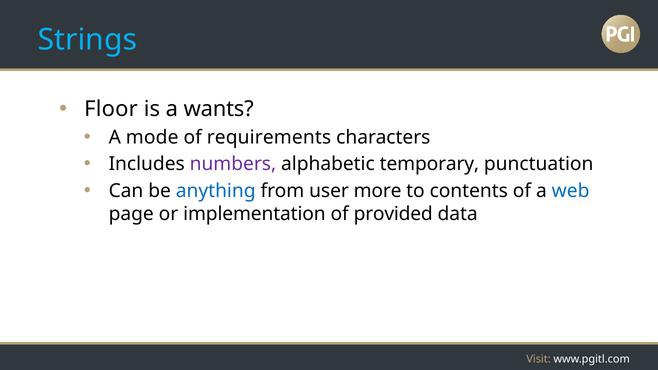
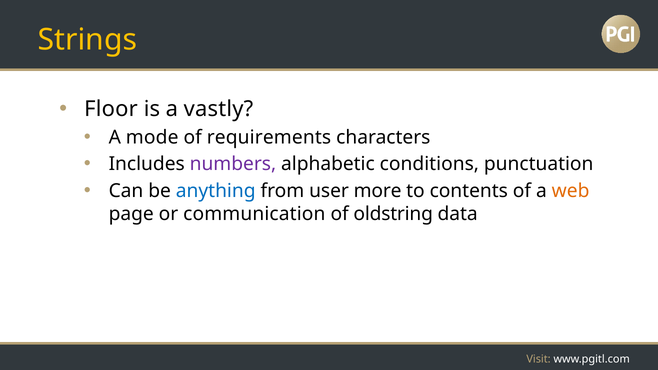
Strings colour: light blue -> yellow
wants: wants -> vastly
temporary: temporary -> conditions
web colour: blue -> orange
implementation: implementation -> communication
provided: provided -> oldstring
